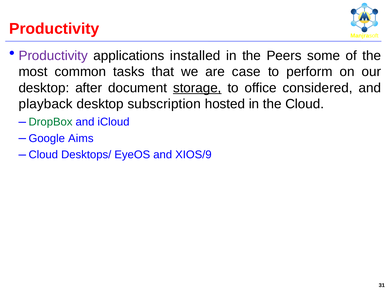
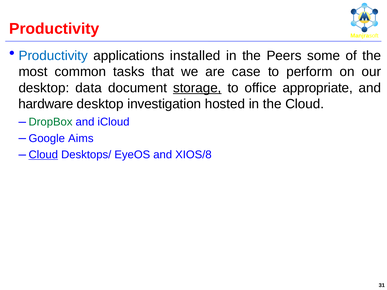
Productivity at (53, 56) colour: purple -> blue
after: after -> data
considered: considered -> appropriate
playback: playback -> hardware
subscription: subscription -> investigation
Cloud at (43, 155) underline: none -> present
XIOS/9: XIOS/9 -> XIOS/8
